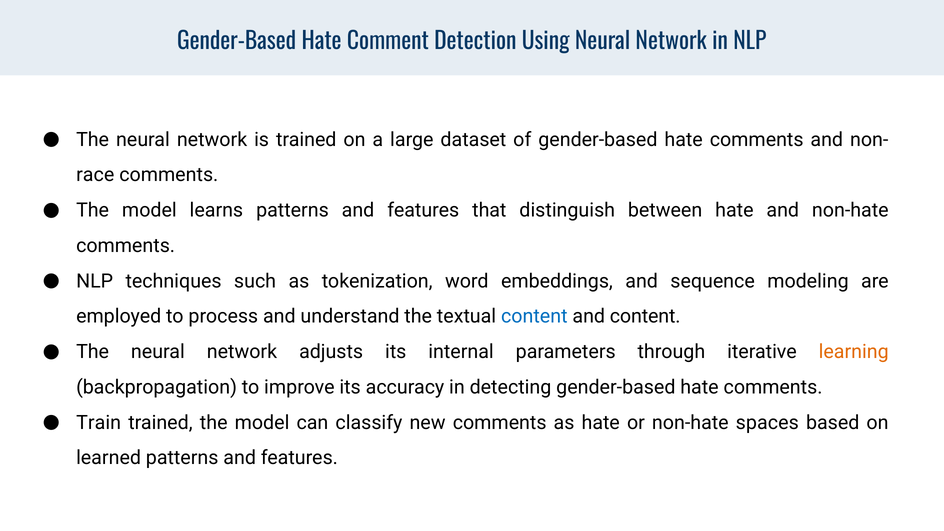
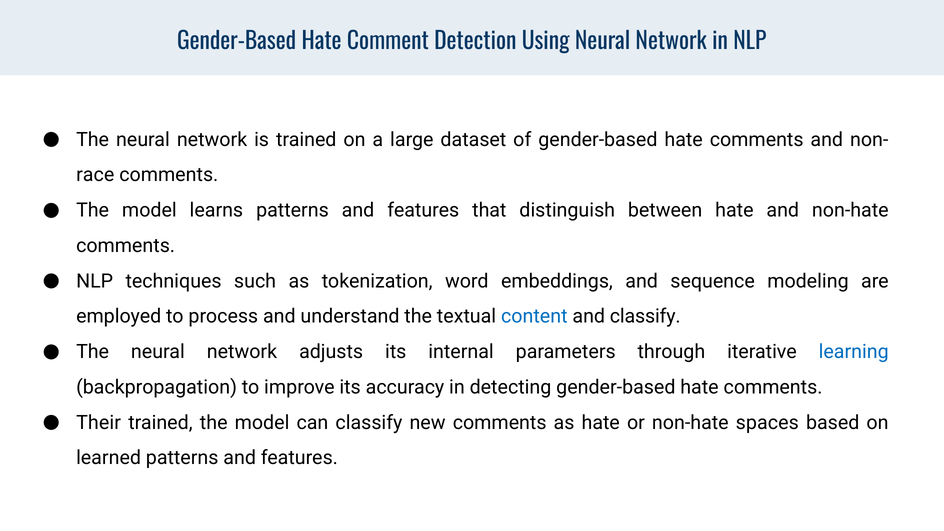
and content: content -> classify
learning colour: orange -> blue
Train: Train -> Their
